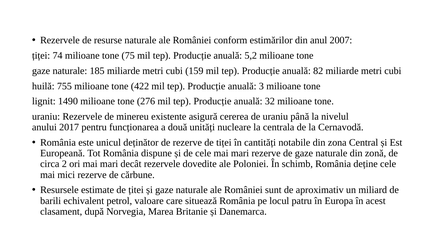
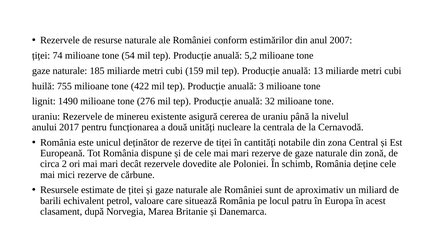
75: 75 -> 54
82: 82 -> 13
